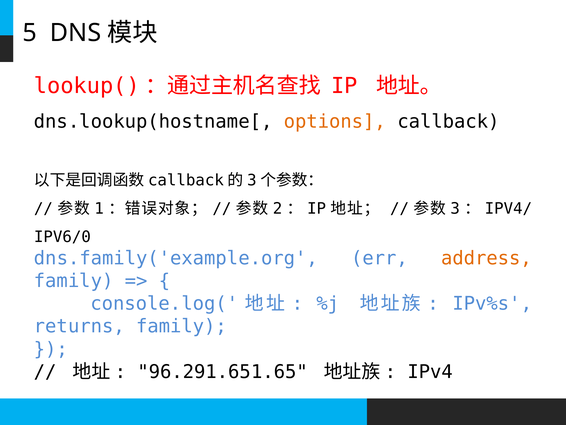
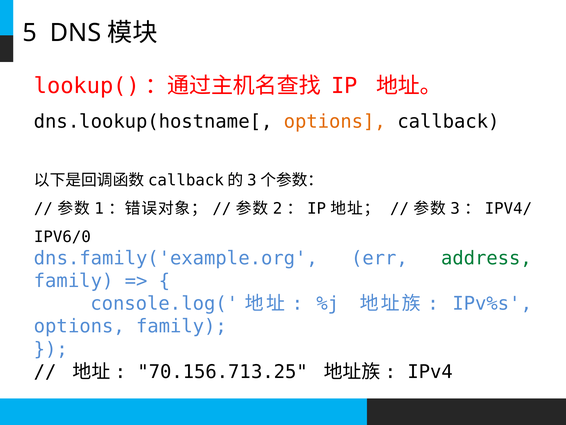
address colour: orange -> green
returns at (79, 326): returns -> options
96.291.651.65: 96.291.651.65 -> 70.156.713.25
